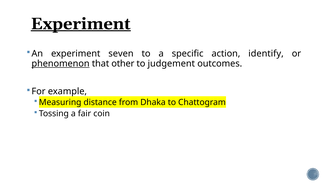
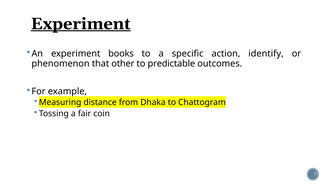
seven: seven -> books
phenomenon underline: present -> none
judgement: judgement -> predictable
